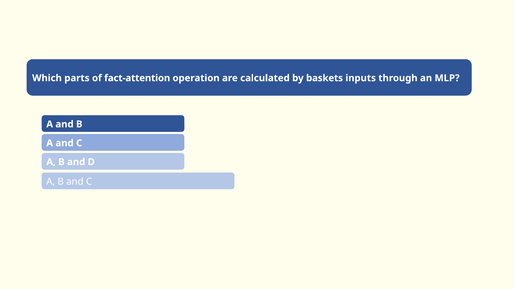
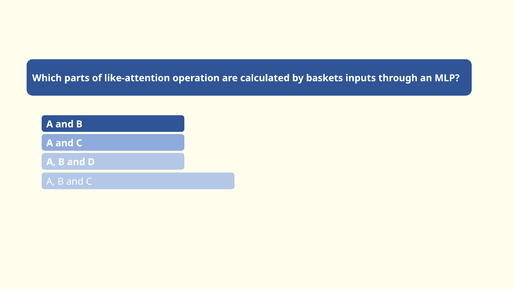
fact-attention: fact-attention -> like-attention
